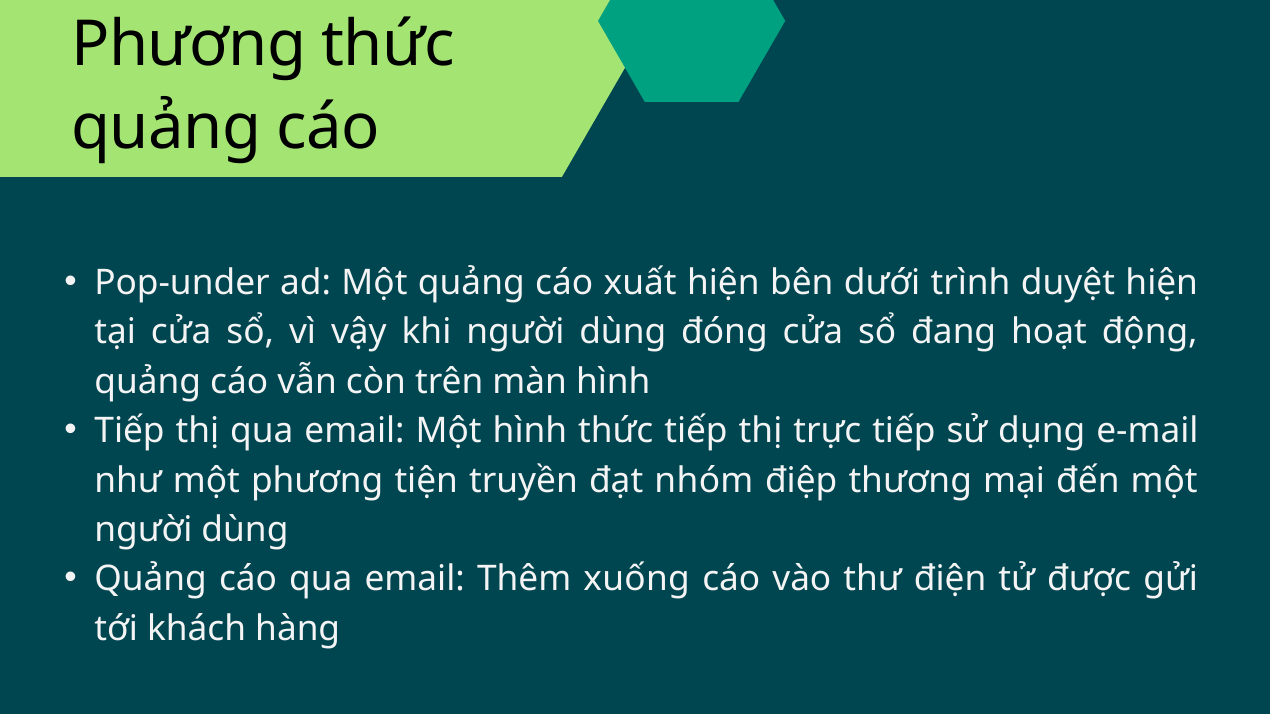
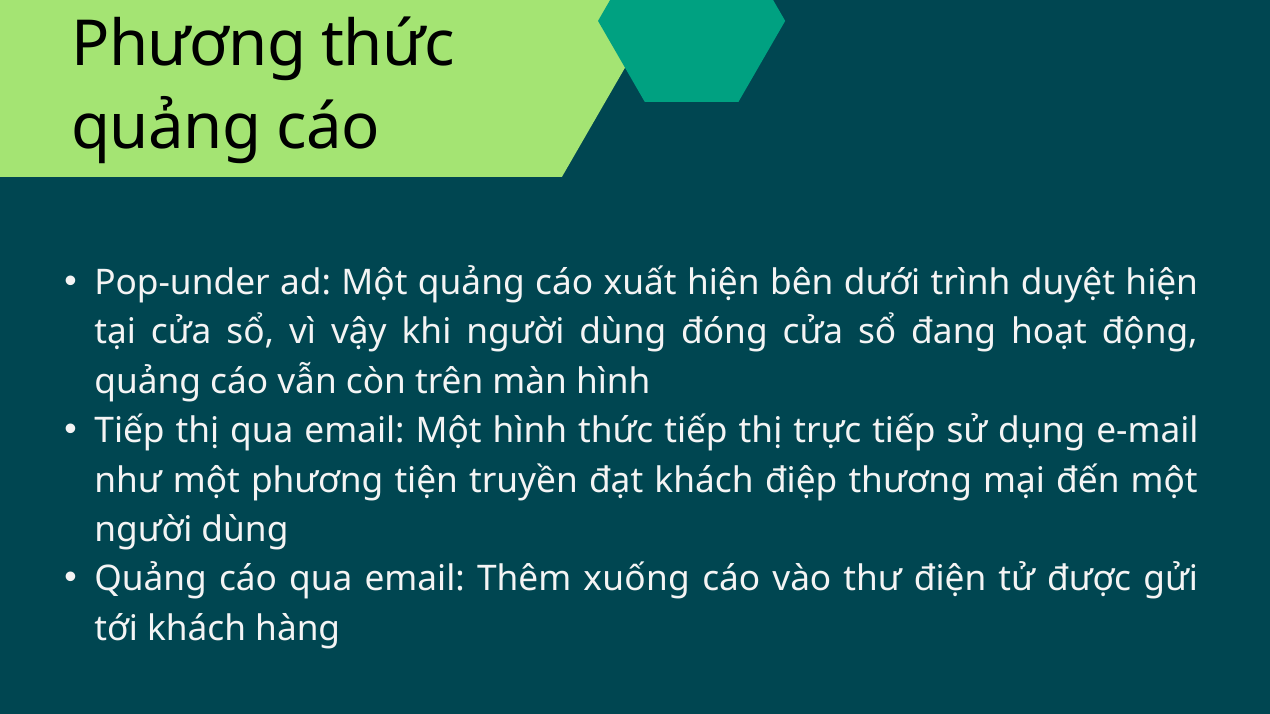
đạt nhóm: nhóm -> khách
